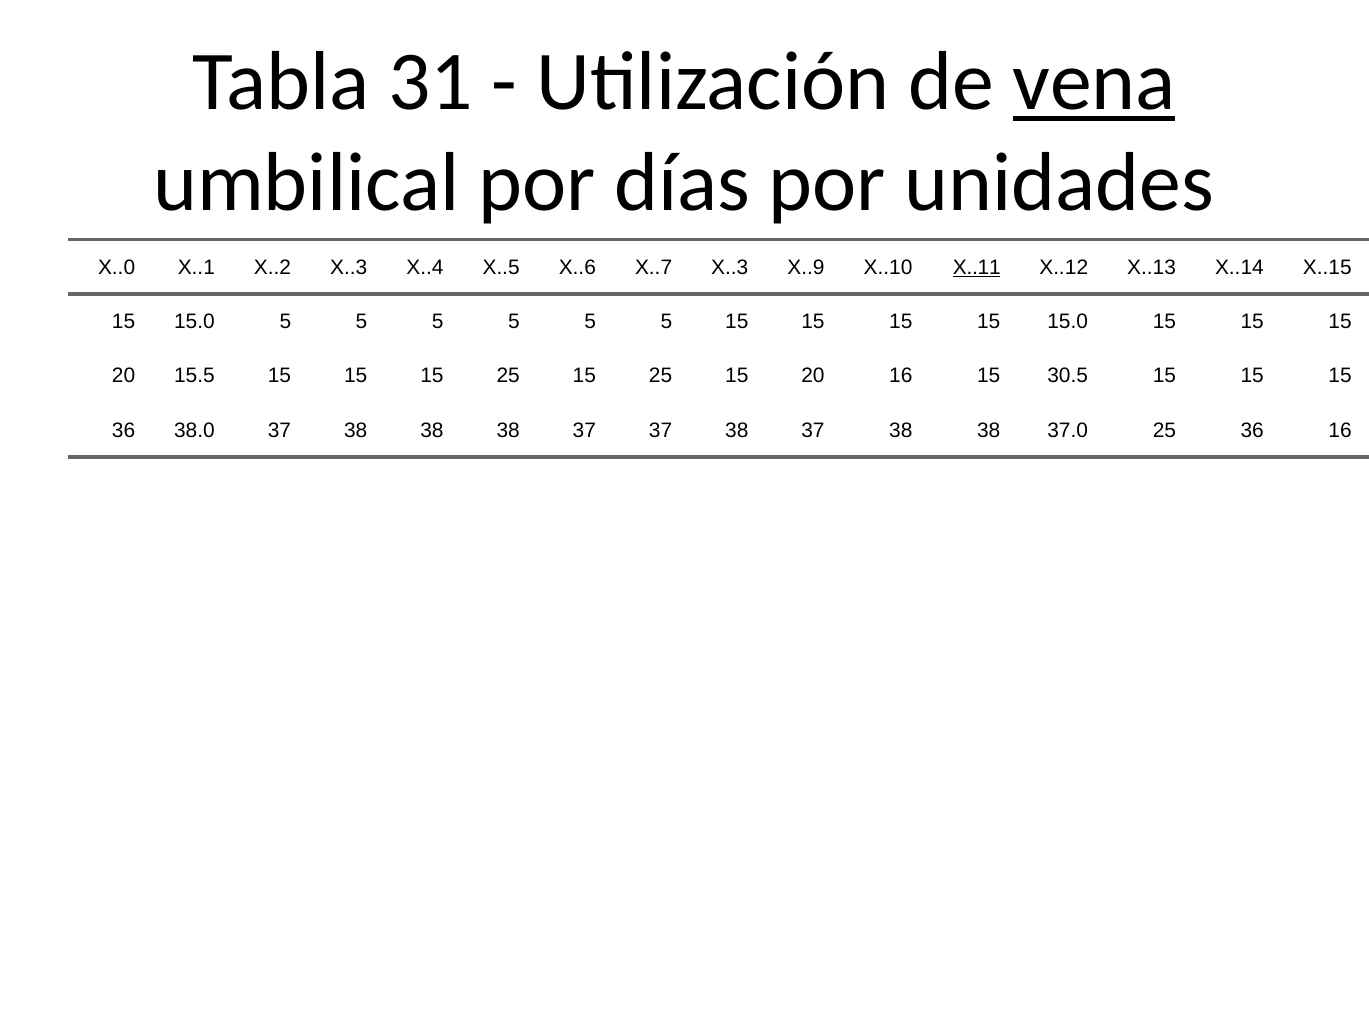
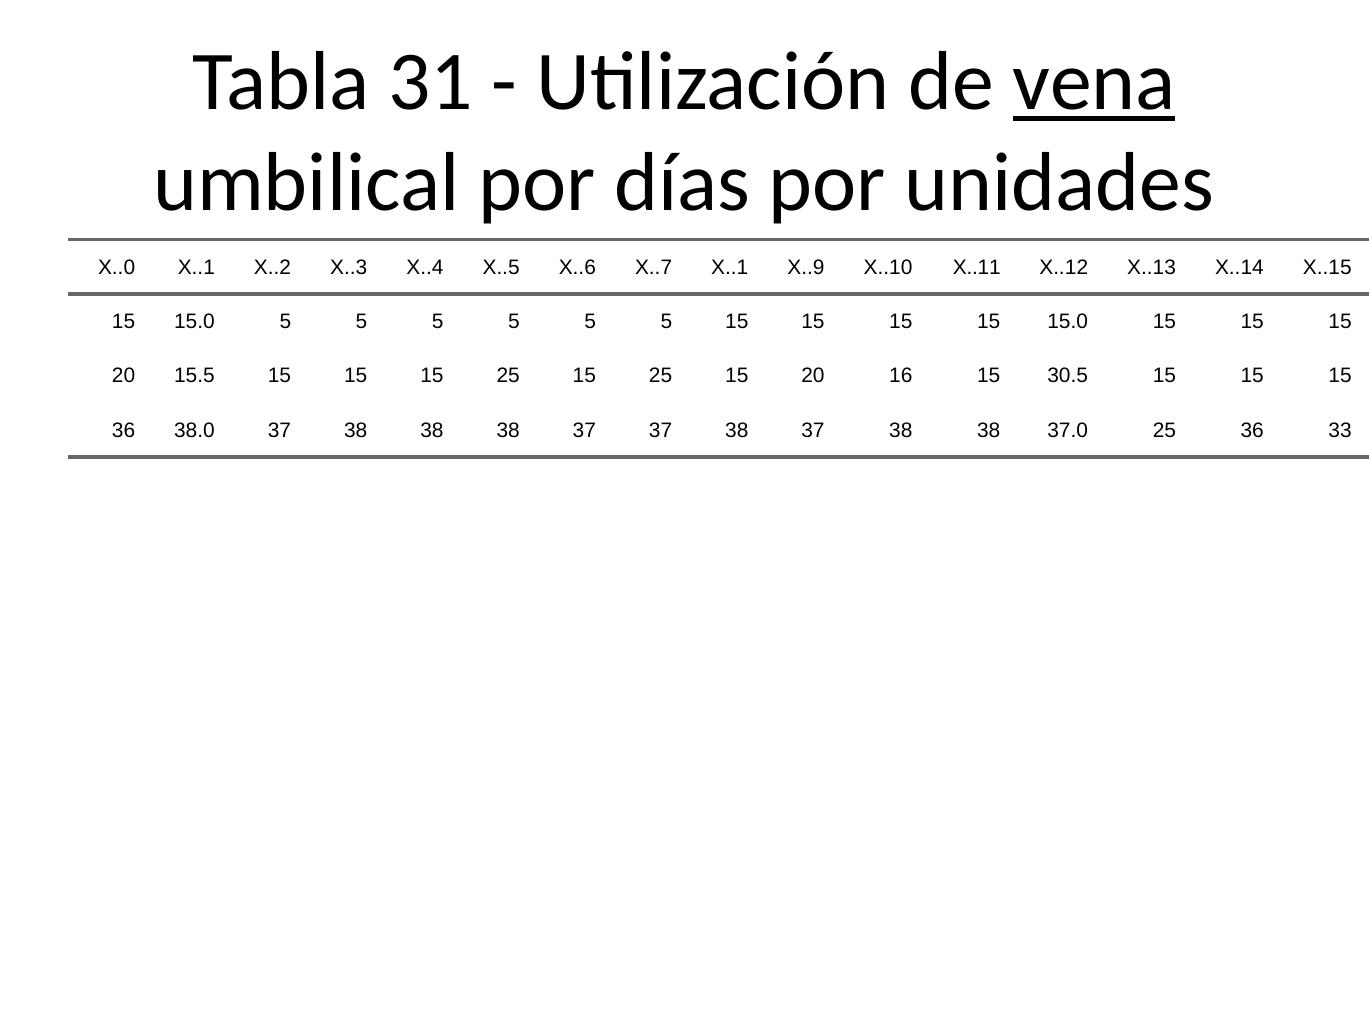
X..7 X..3: X..3 -> X..1
X..11 underline: present -> none
36 16: 16 -> 33
